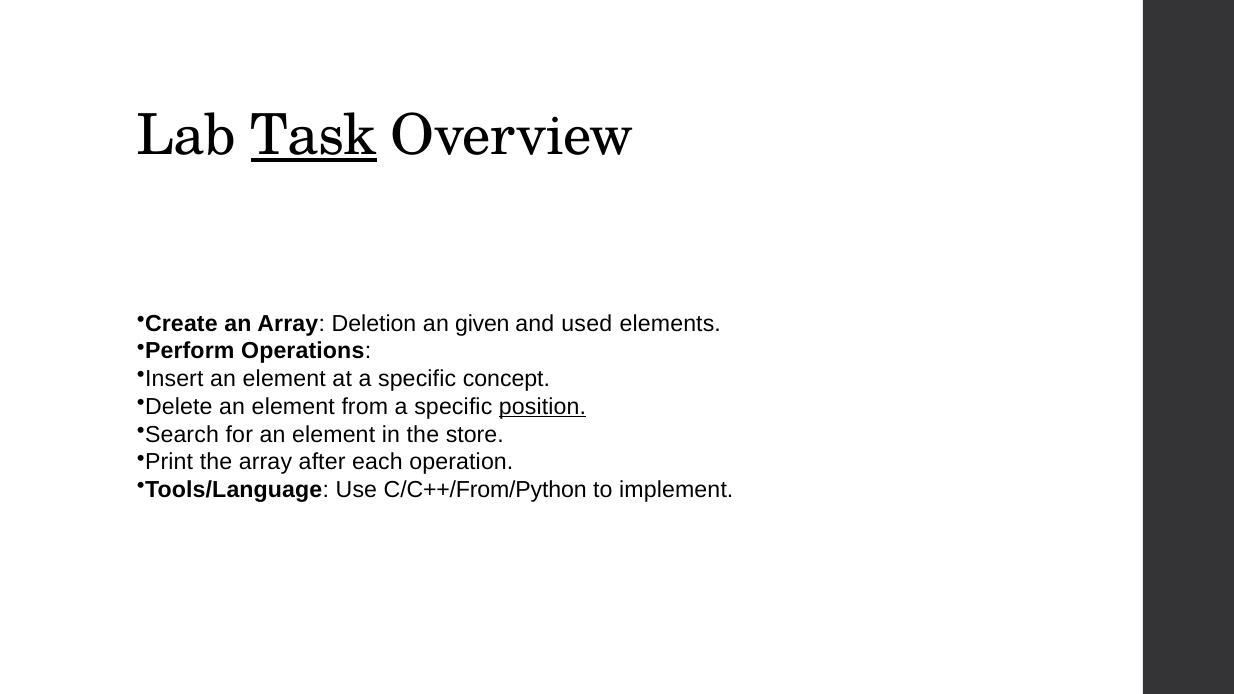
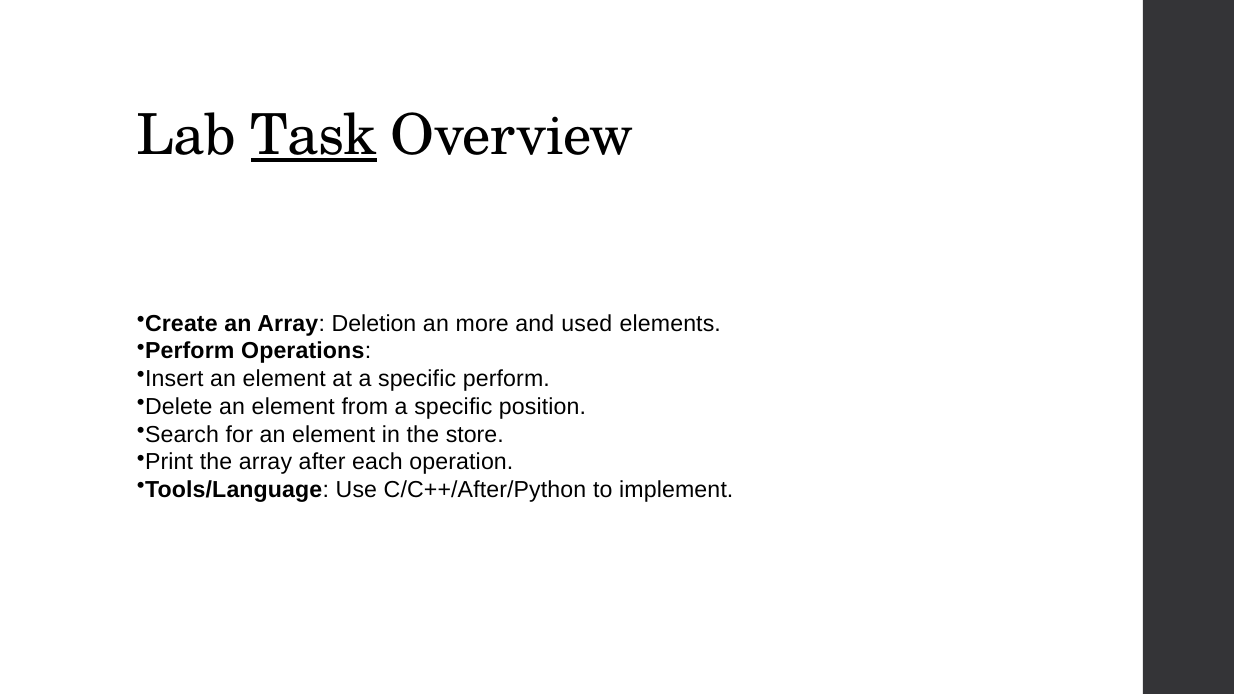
given: given -> more
specific concept: concept -> perform
position underline: present -> none
C/C++/From/Python: C/C++/From/Python -> C/C++/After/Python
